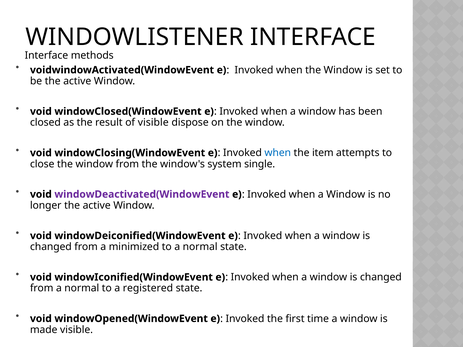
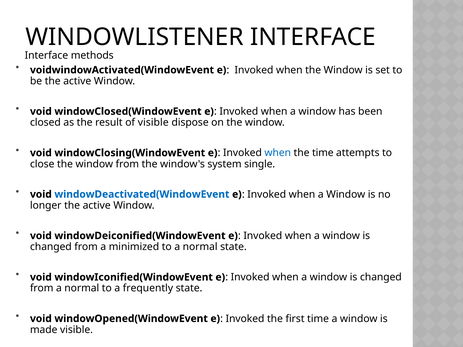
the item: item -> time
windowDeactivated(WindowEvent colour: purple -> blue
registered: registered -> frequently
